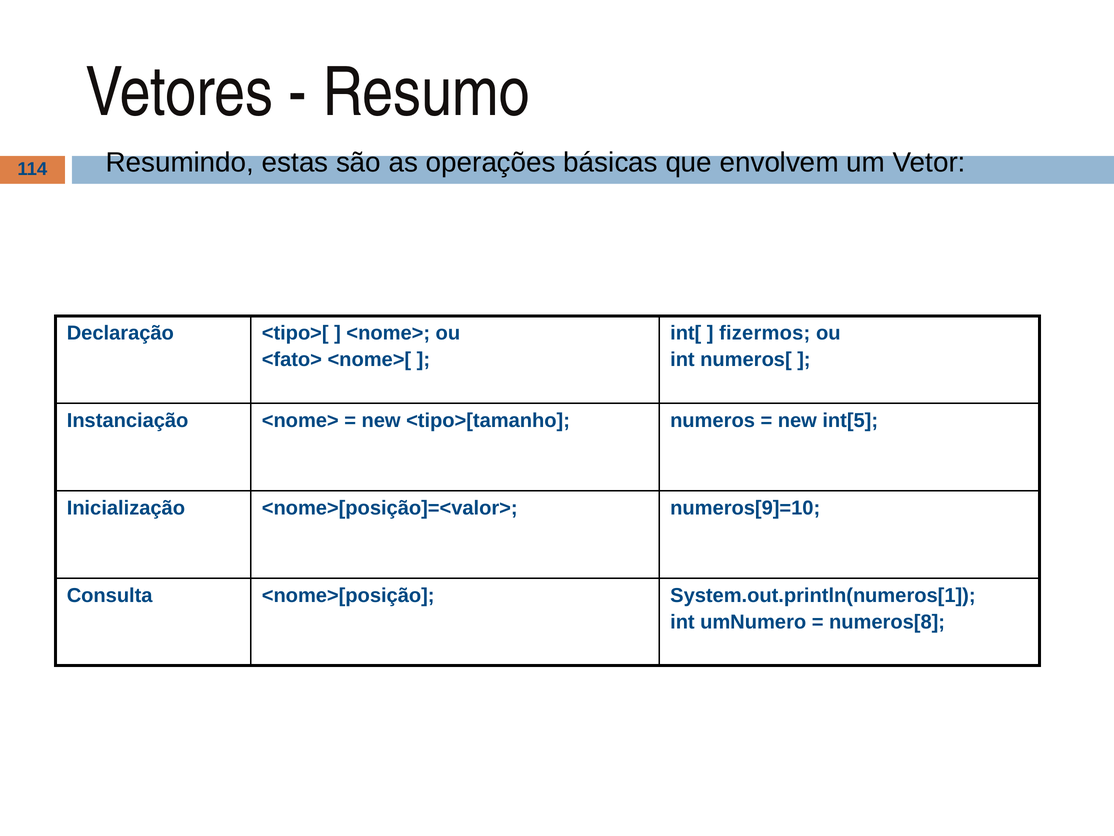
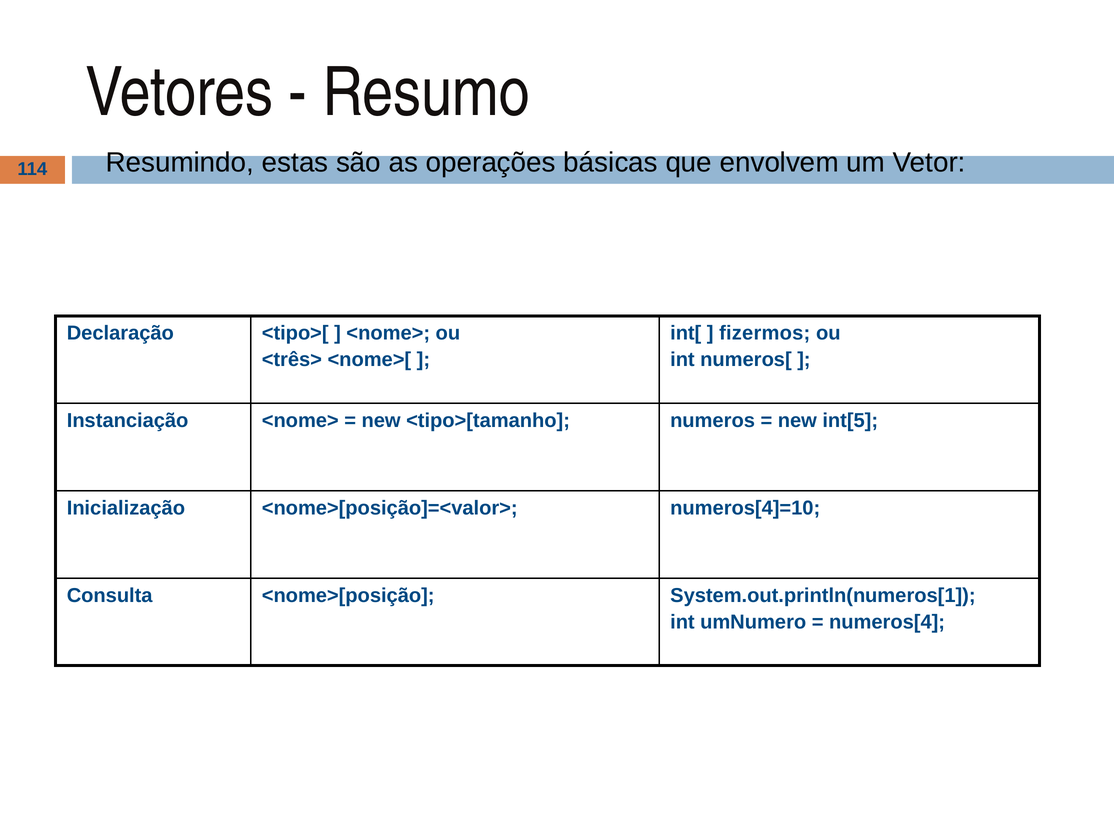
<fato>: <fato> -> <três>
numeros[9]=10: numeros[9]=10 -> numeros[4]=10
numeros[8: numeros[8 -> numeros[4
